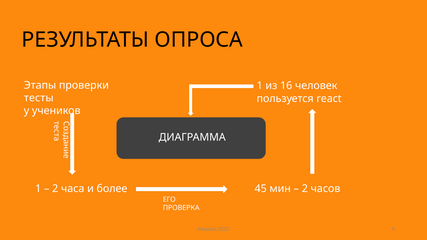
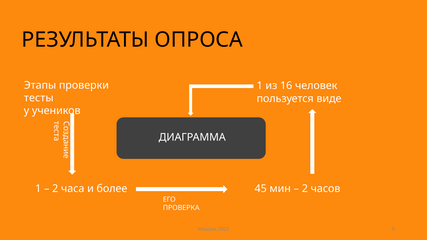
react: react -> виде
